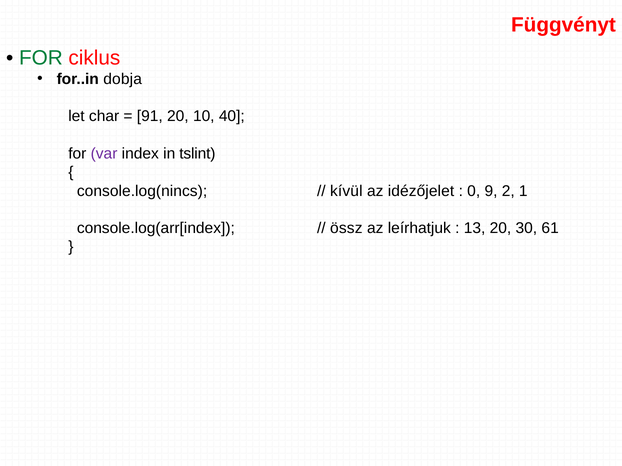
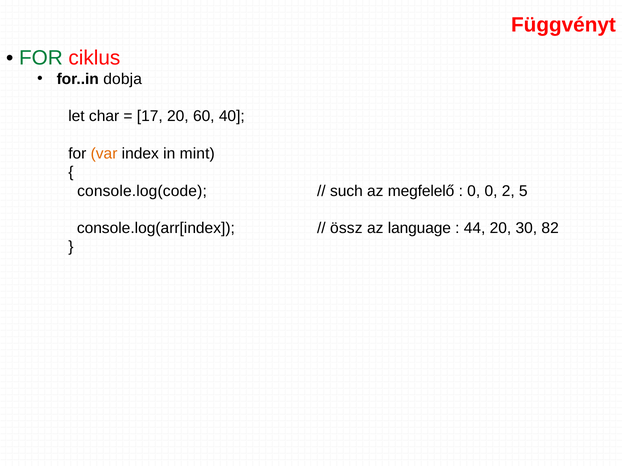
91: 91 -> 17
10: 10 -> 60
var colour: purple -> orange
tslint: tslint -> mint
console.log(nincs: console.log(nincs -> console.log(code
kívül: kívül -> such
idézőjelet: idézőjelet -> megfelelő
0 9: 9 -> 0
1: 1 -> 5
leírhatjuk: leírhatjuk -> language
13: 13 -> 44
61: 61 -> 82
